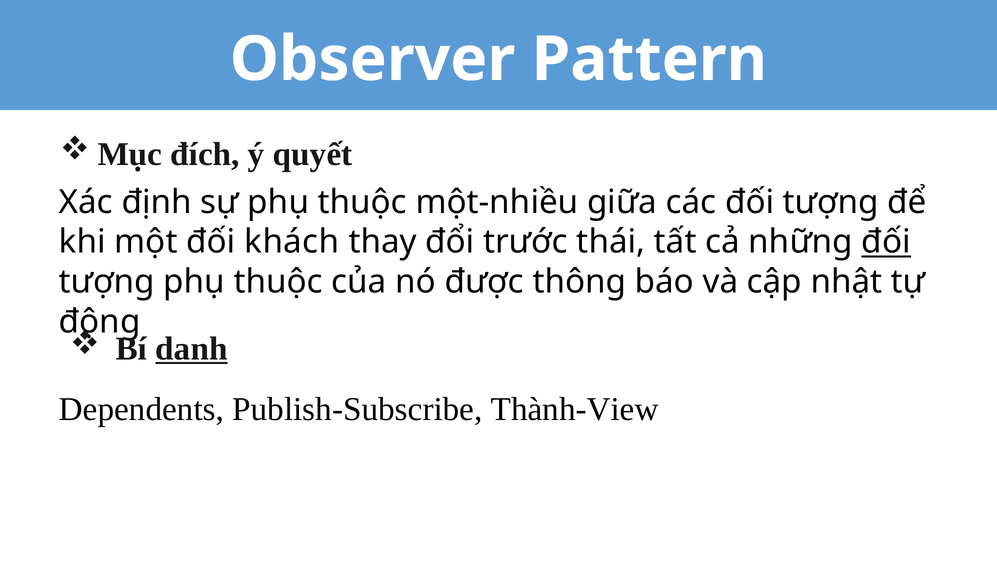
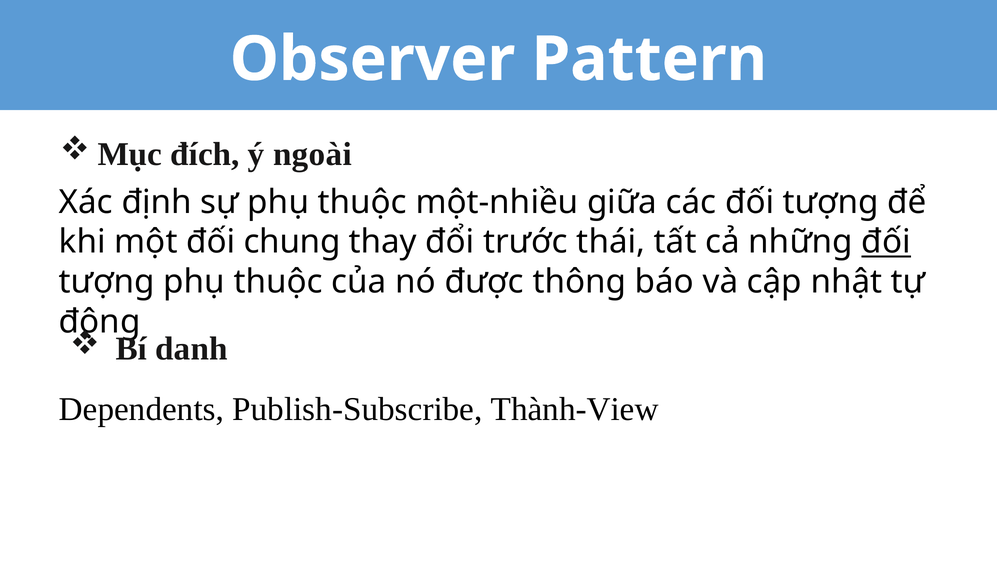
quyết: quyết -> ngoài
khách: khách -> chung
danh underline: present -> none
